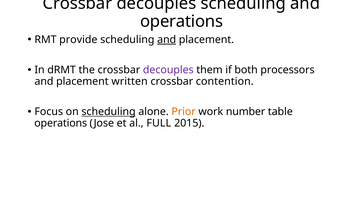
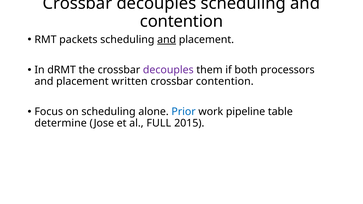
operations at (182, 21): operations -> contention
provide: provide -> packets
scheduling at (109, 112) underline: present -> none
Prior colour: orange -> blue
number: number -> pipeline
operations at (61, 123): operations -> determine
